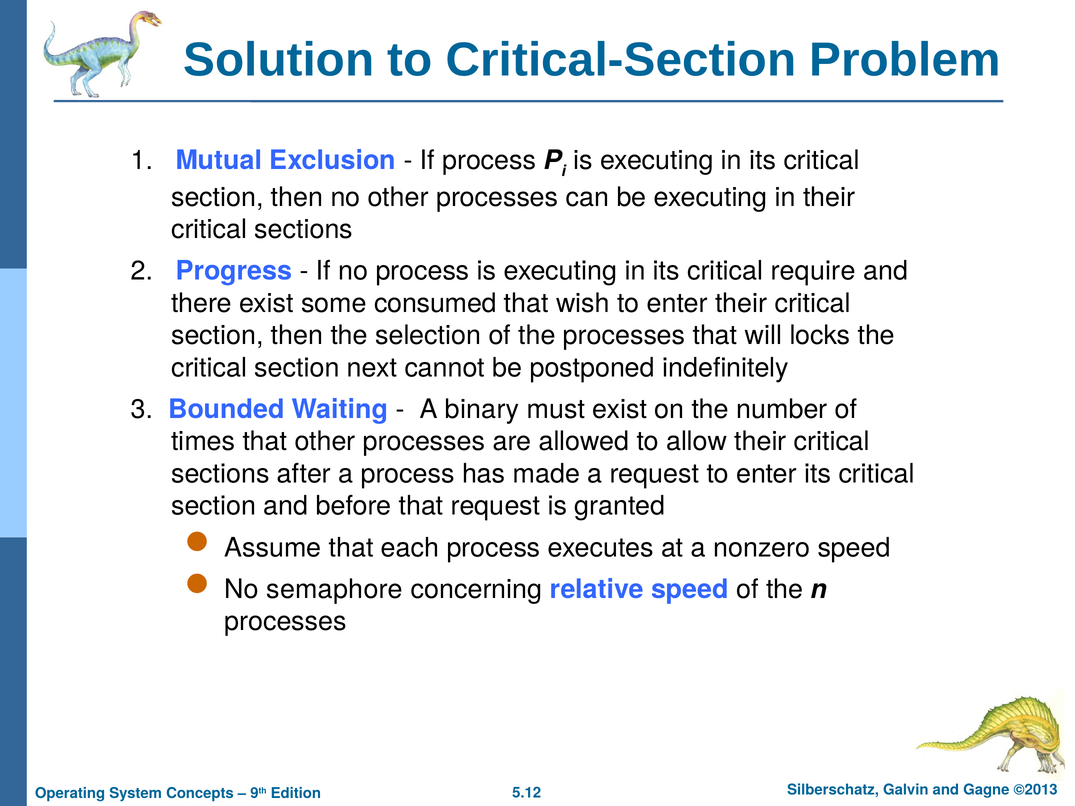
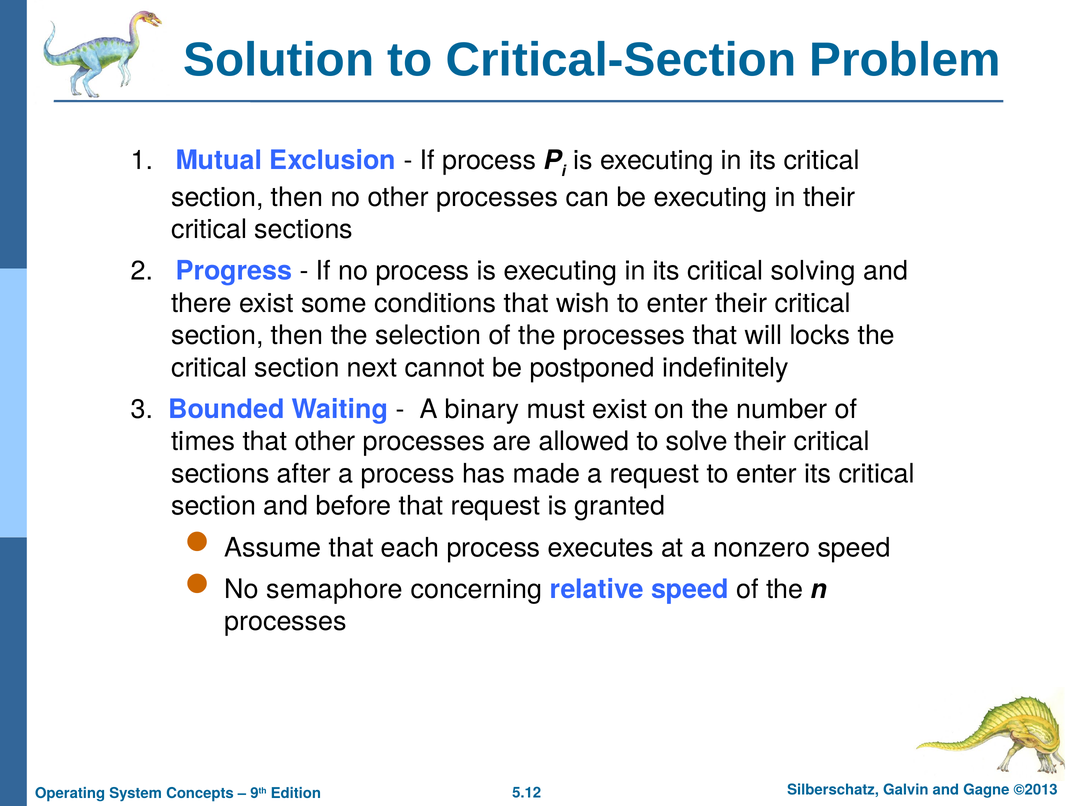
require: require -> solving
consumed: consumed -> conditions
allow: allow -> solve
